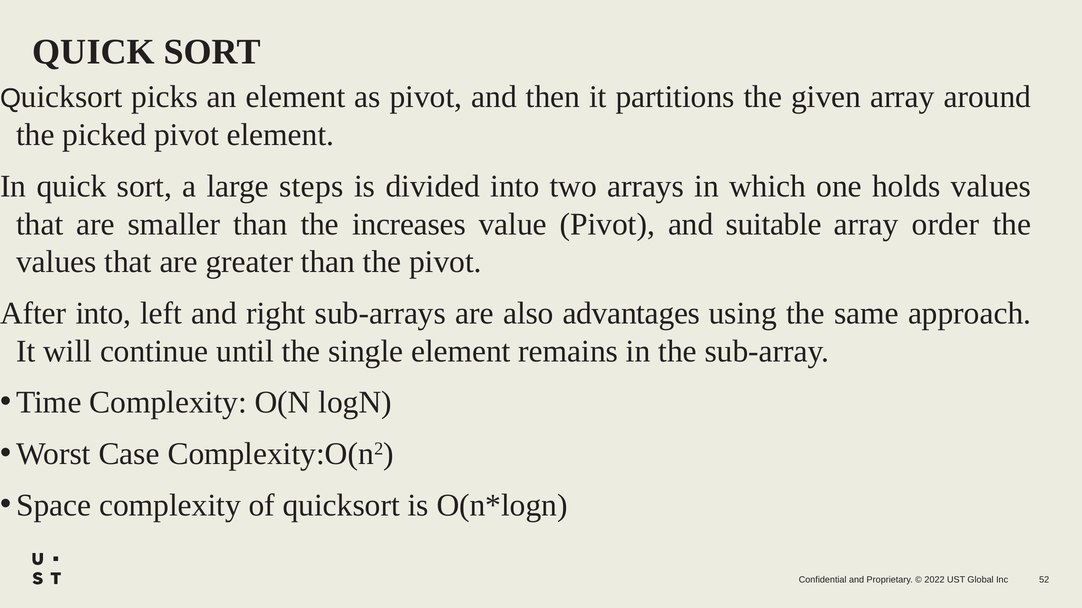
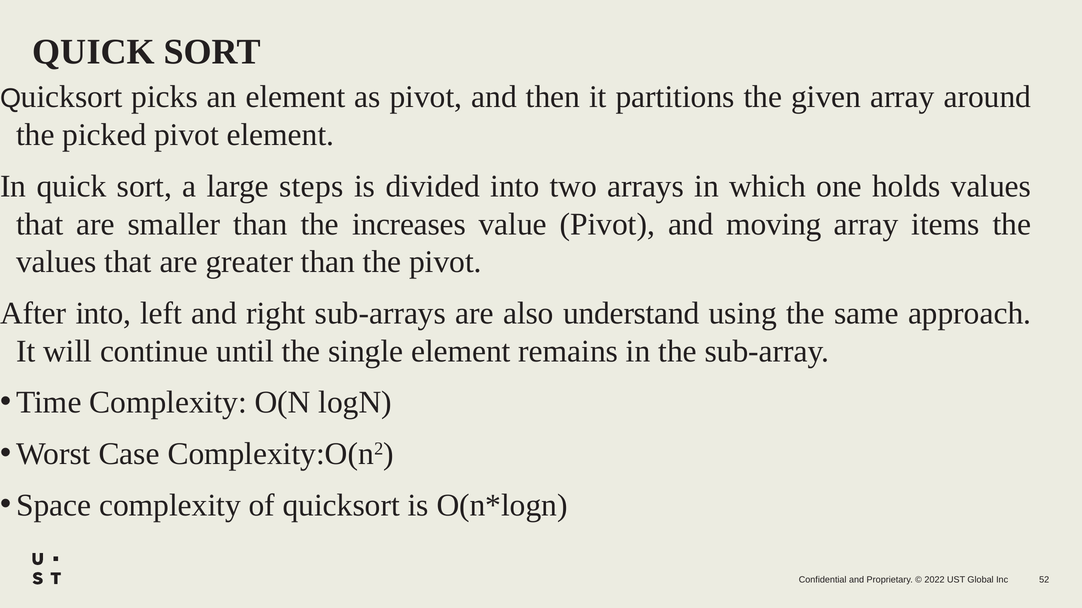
suitable: suitable -> moving
order: order -> items
advantages: advantages -> understand
